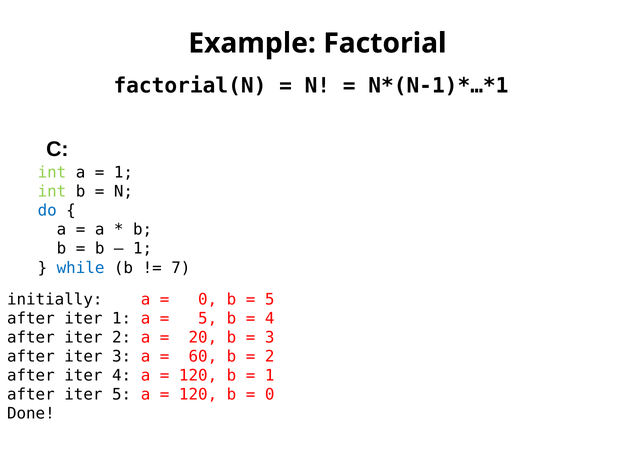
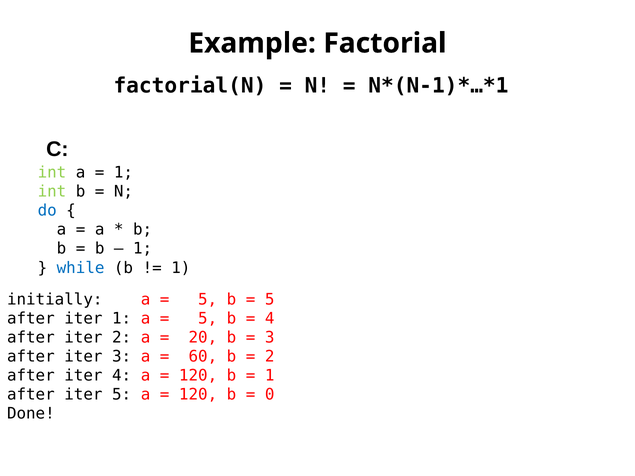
7 at (181, 268): 7 -> 1
0 at (208, 299): 0 -> 5
